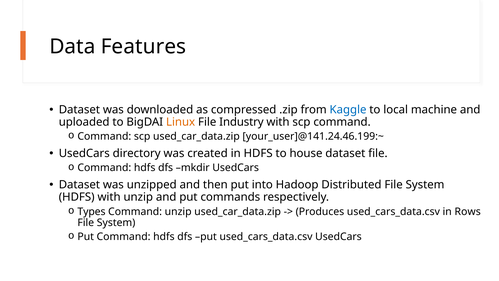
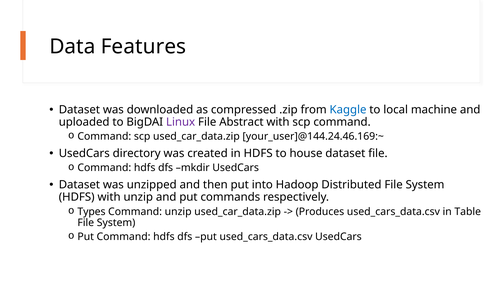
Linux colour: orange -> purple
Industry: Industry -> Abstract
your_user]@141.24.46.199:~: your_user]@141.24.46.199:~ -> your_user]@144.24.46.169:~
Rows: Rows -> Table
